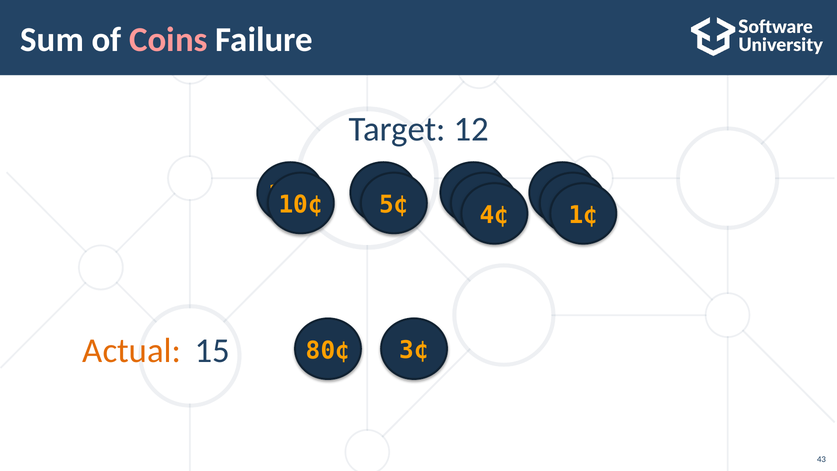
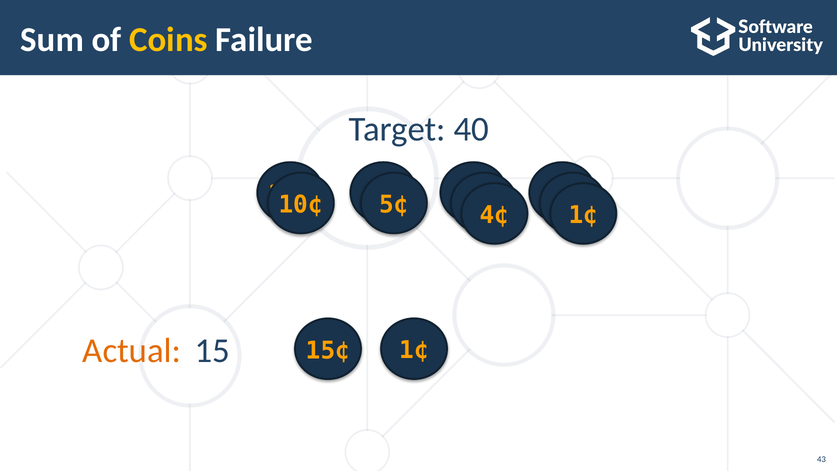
Coins colour: pink -> yellow
12: 12 -> 40
80¢: 80¢ -> 15¢
3¢ at (414, 350): 3¢ -> 1¢
